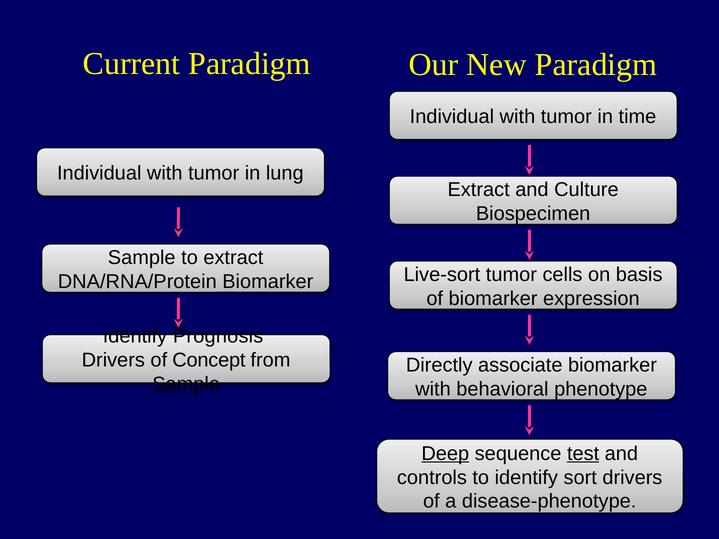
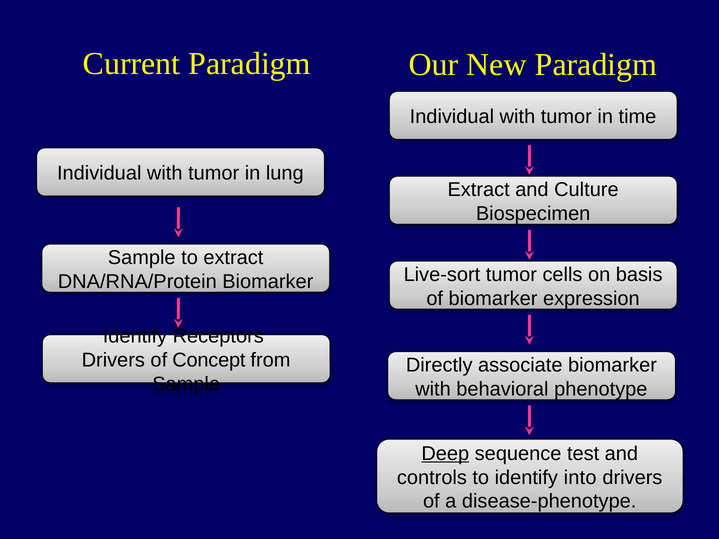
Prognosis: Prognosis -> Receptors
test underline: present -> none
sort: sort -> into
